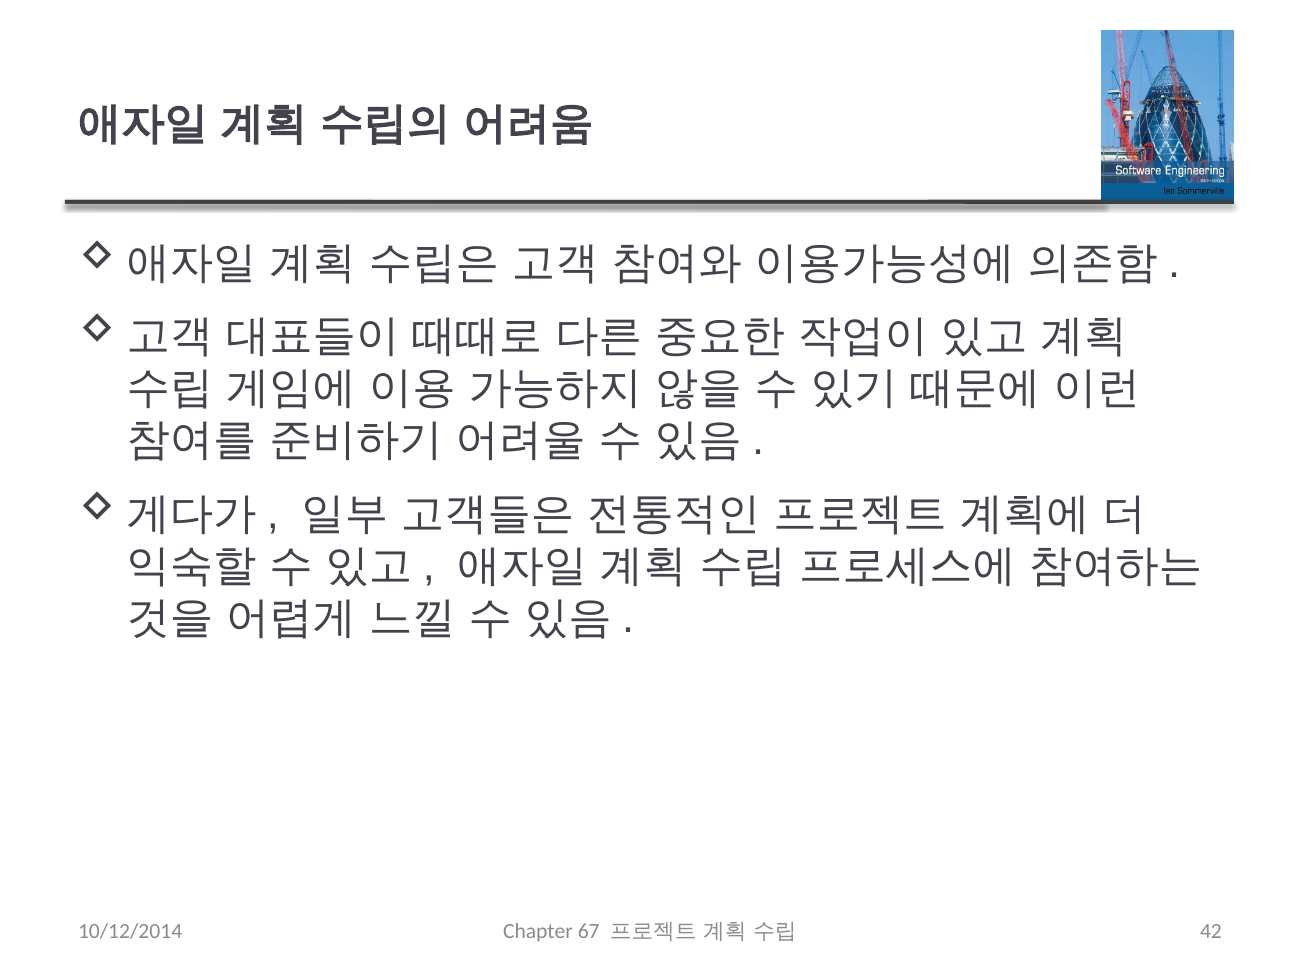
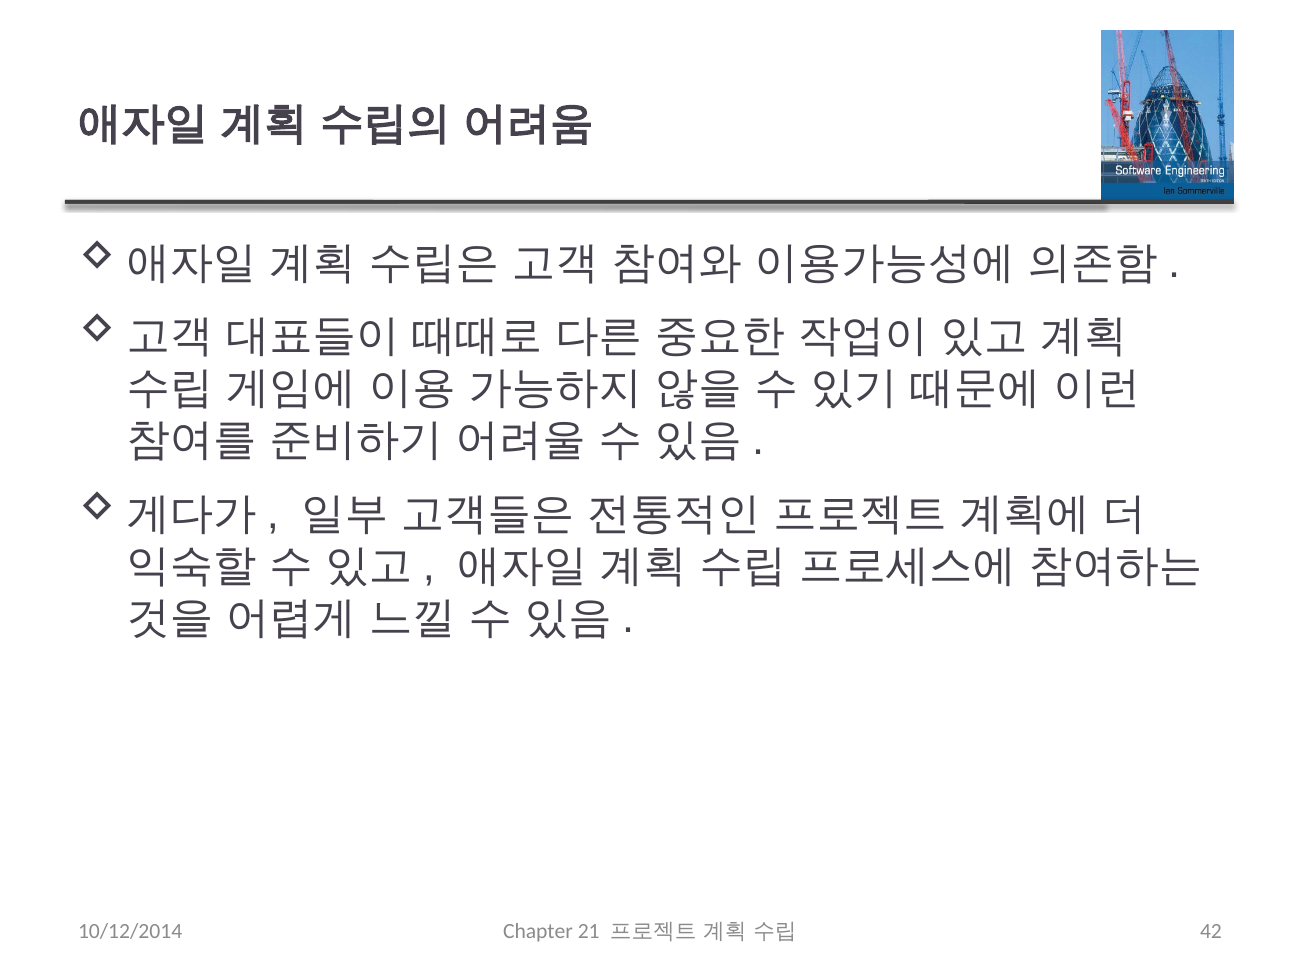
67: 67 -> 21
